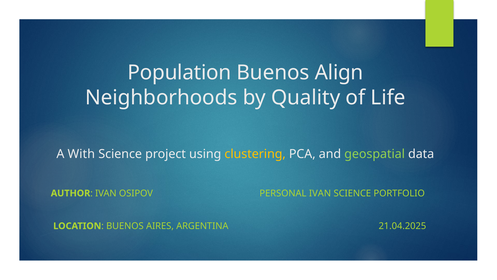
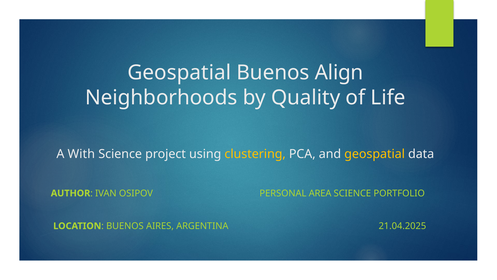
Population at (179, 73): Population -> Geospatial
geospatial at (375, 154) colour: light green -> yellow
PERSONAL IVAN: IVAN -> AREA
